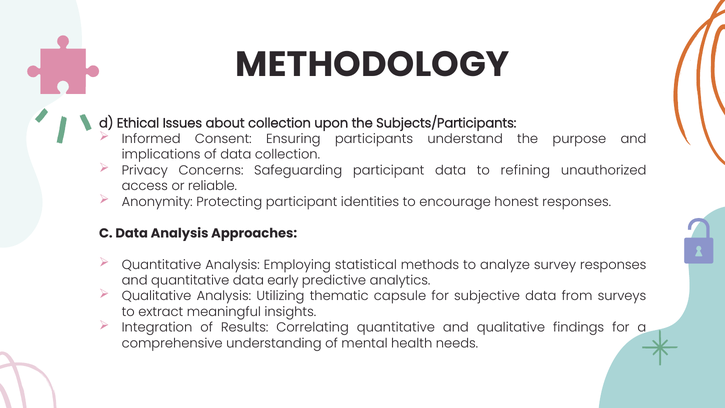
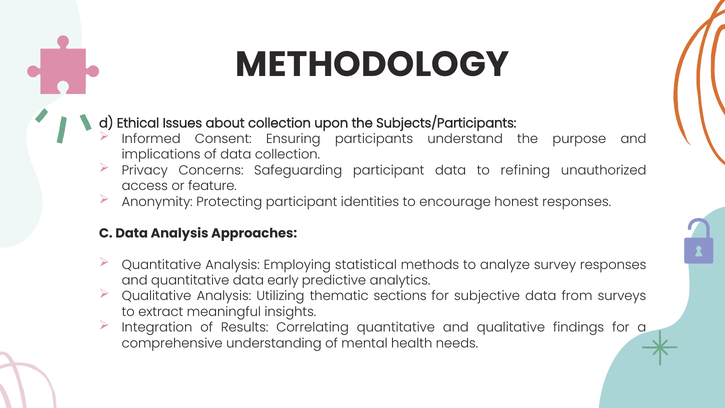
reliable: reliable -> feature
capsule: capsule -> sections
